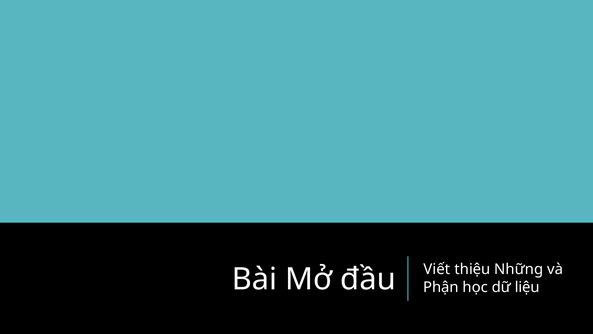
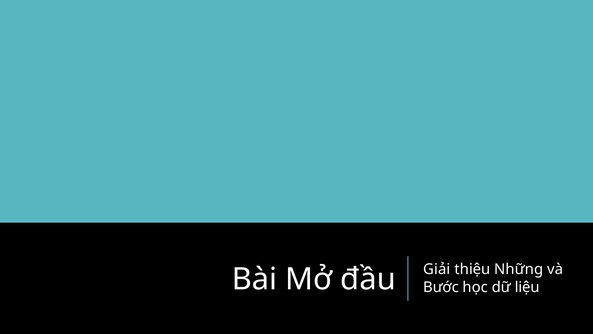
Viết: Viết -> Giải
Phận: Phận -> Bước
